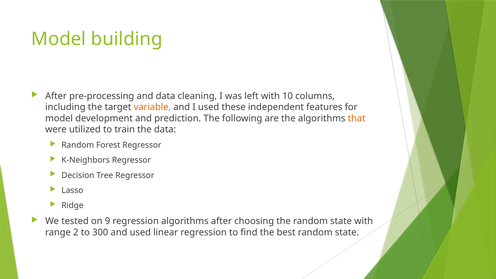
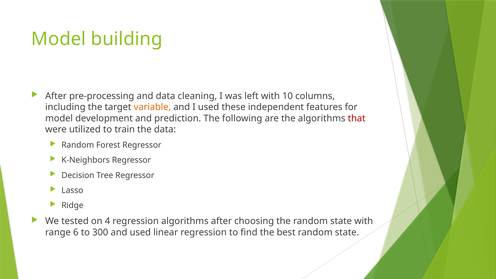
that colour: orange -> red
9: 9 -> 4
2: 2 -> 6
